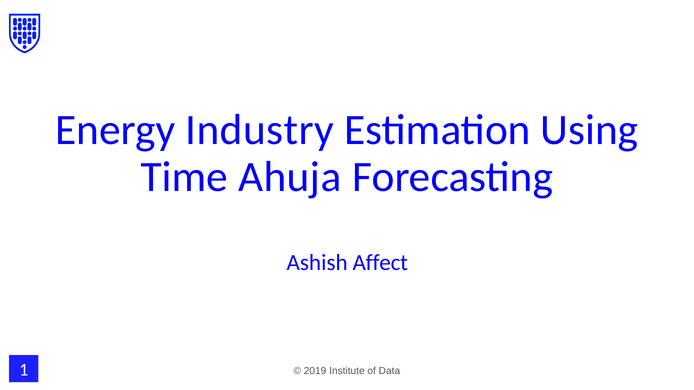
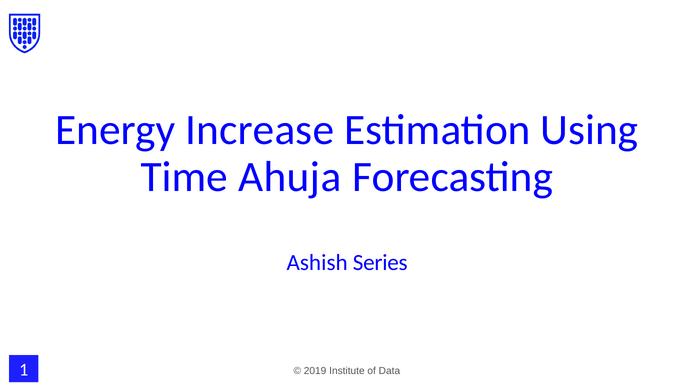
Industry: Industry -> Increase
Affect: Affect -> Series
